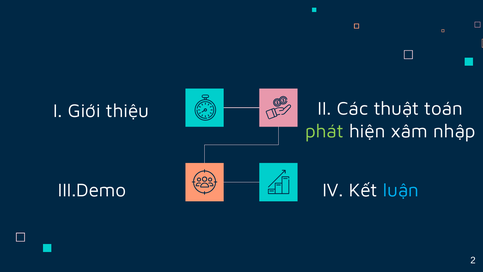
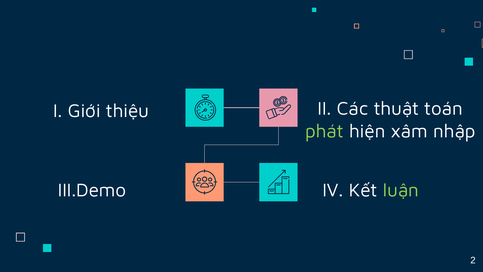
luận colour: light blue -> light green
